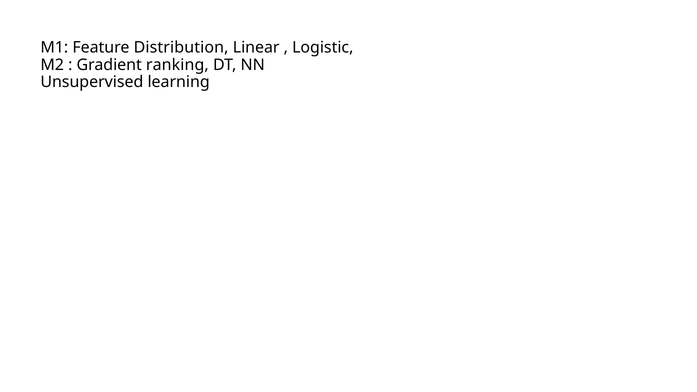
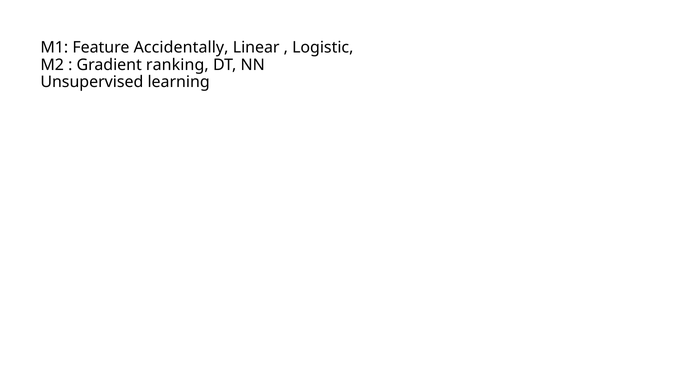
Distribution: Distribution -> Accidentally
